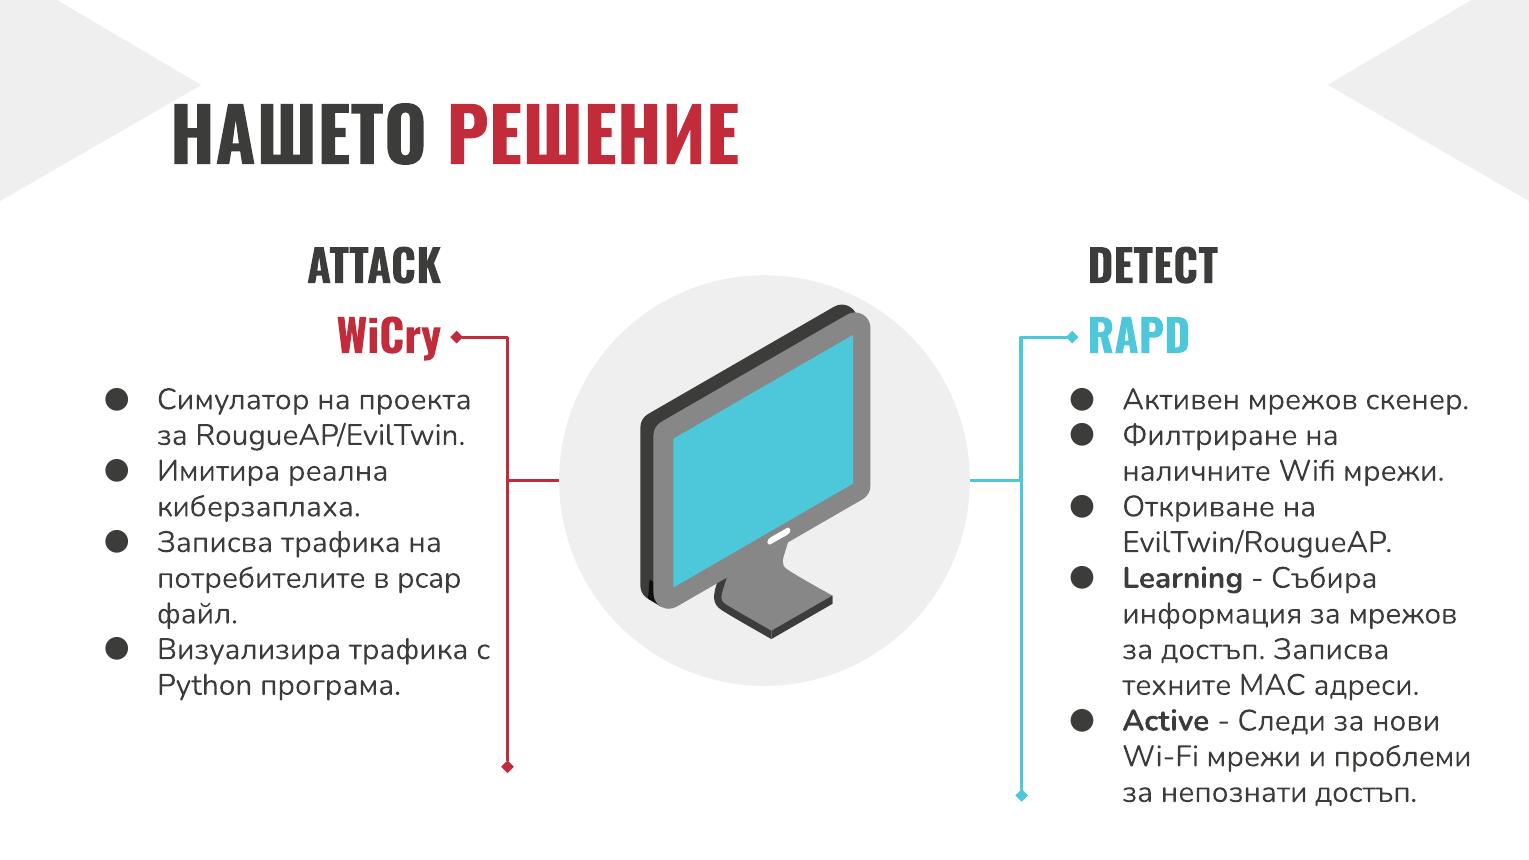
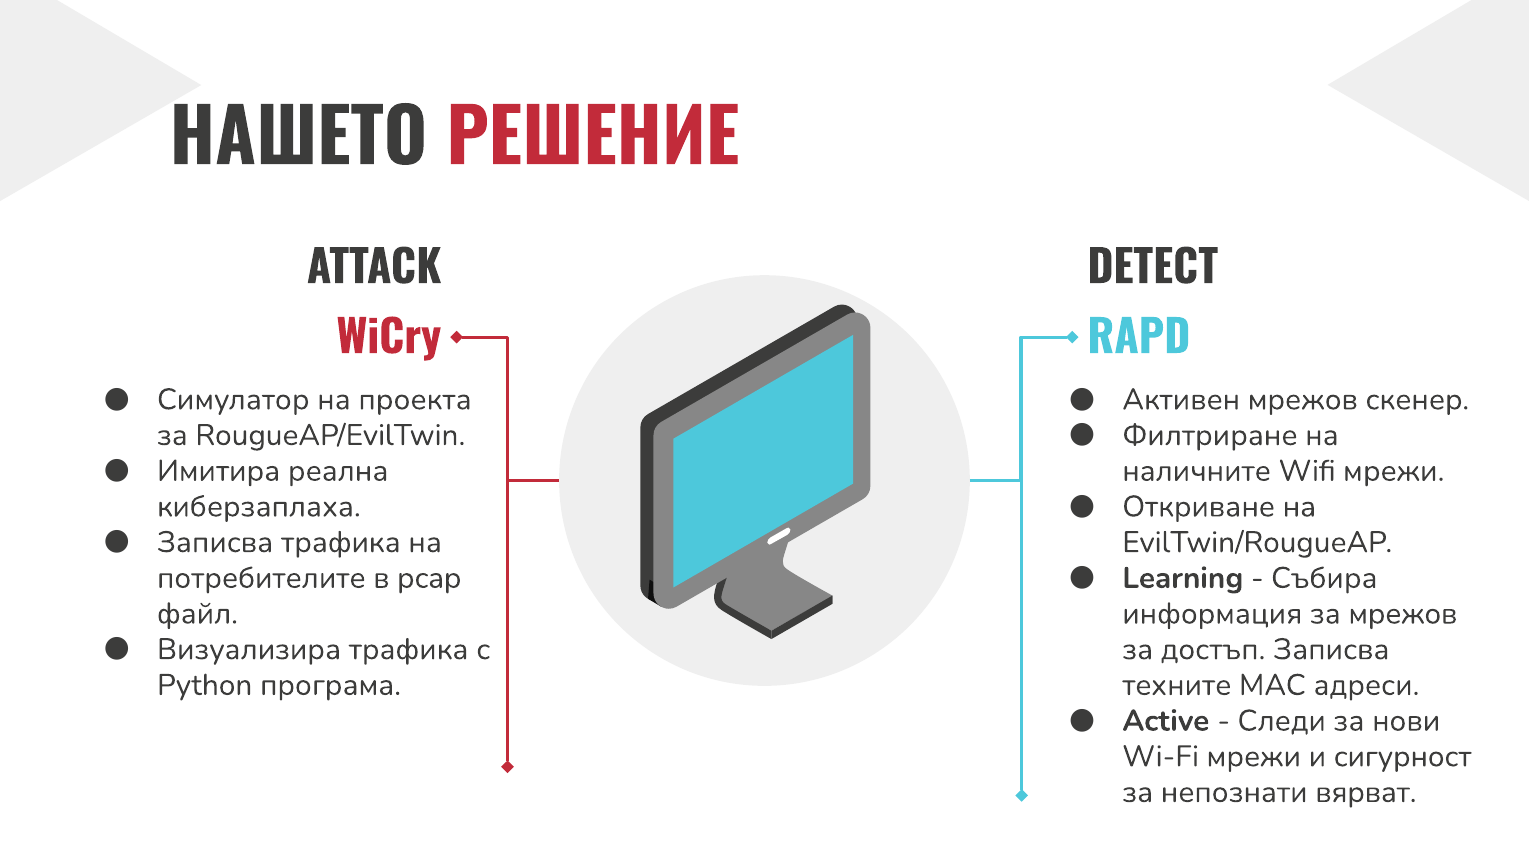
проблеми: проблеми -> сигурност
непознати достъп: достъп -> вярват
